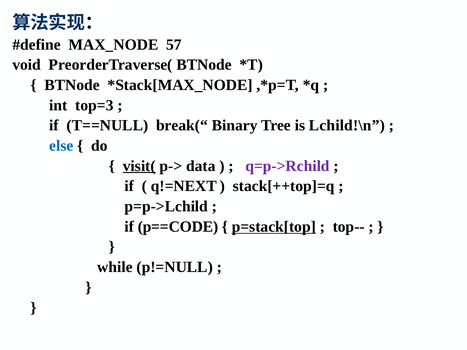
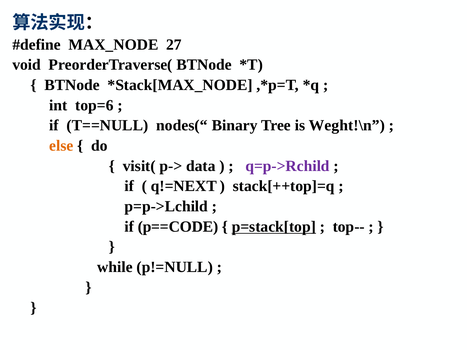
57: 57 -> 27
top=3: top=3 -> top=6
break(“: break(“ -> nodes(“
Lchild!\n: Lchild!\n -> Weght!\n
else colour: blue -> orange
visit( underline: present -> none
